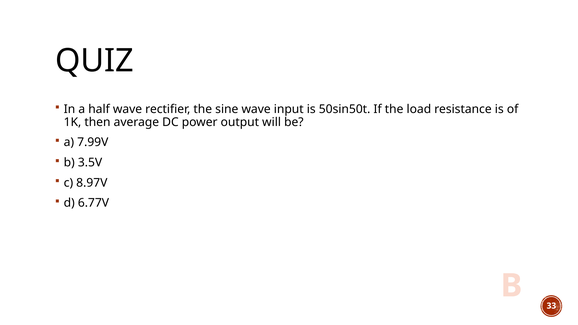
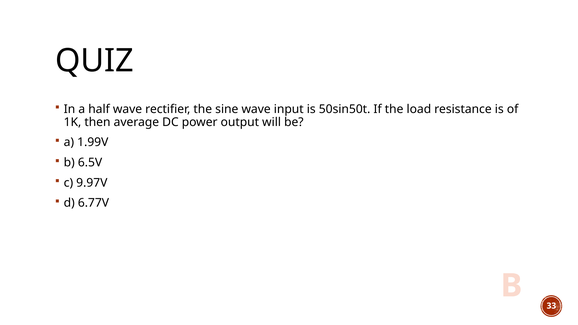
7.99V: 7.99V -> 1.99V
3.5V: 3.5V -> 6.5V
8.97V: 8.97V -> 9.97V
